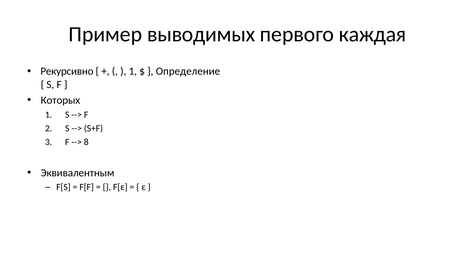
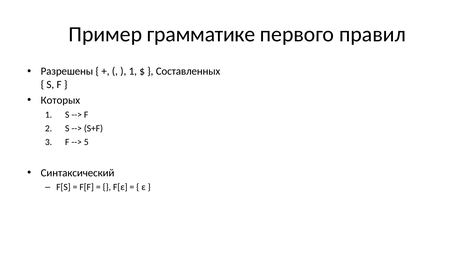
выводимых: выводимых -> грамматике
каждая: каждая -> правил
Рекурсивно: Рекурсивно -> Разрешены
Определение: Определение -> Составленных
8: 8 -> 5
Эквивалентным: Эквивалентным -> Синтаксический
